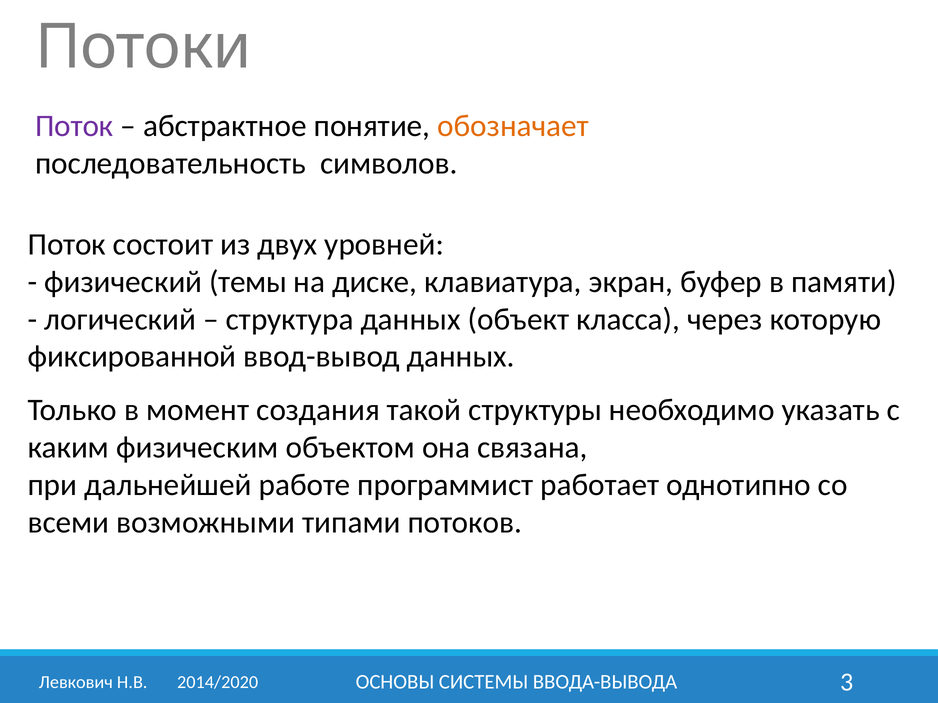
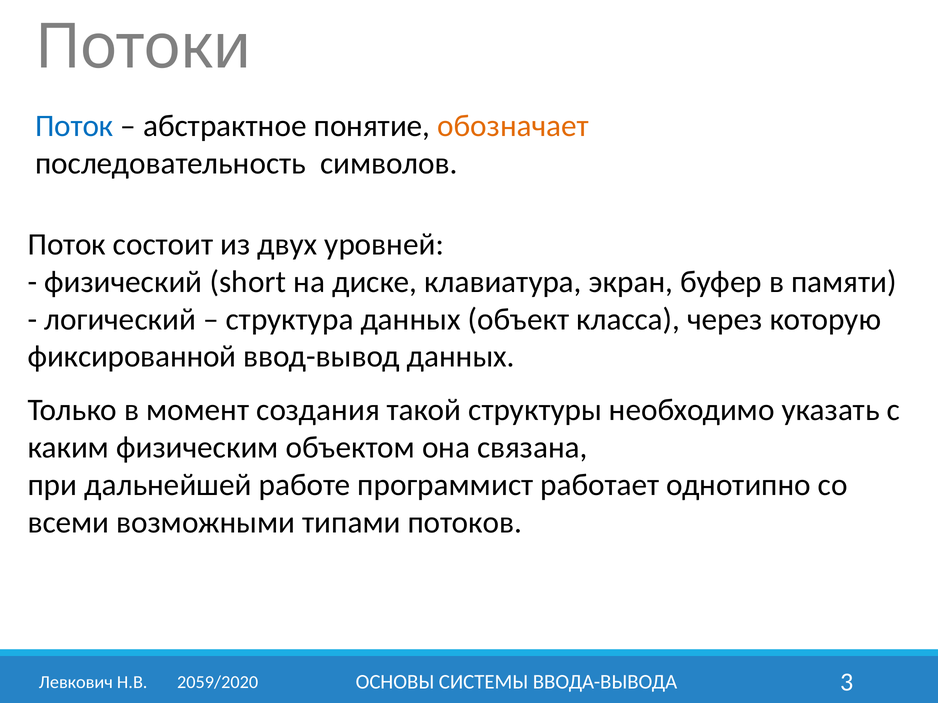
Поток at (74, 126) colour: purple -> blue
темы: темы -> short
2014/2020: 2014/2020 -> 2059/2020
